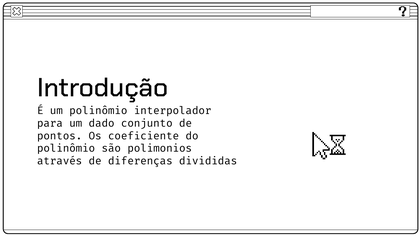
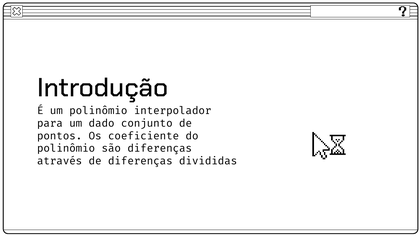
são polimonios: polimonios -> diferenças
